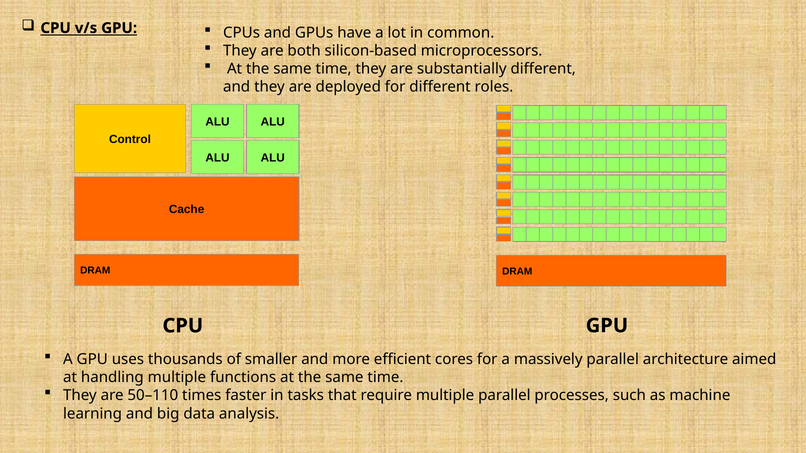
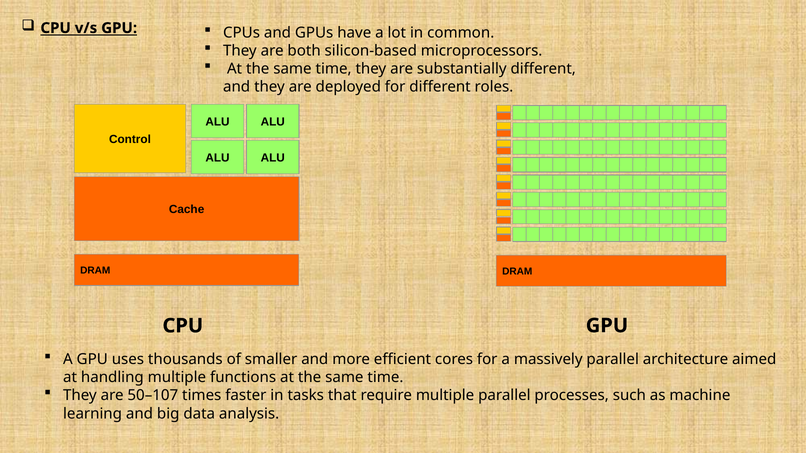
50–110: 50–110 -> 50–107
